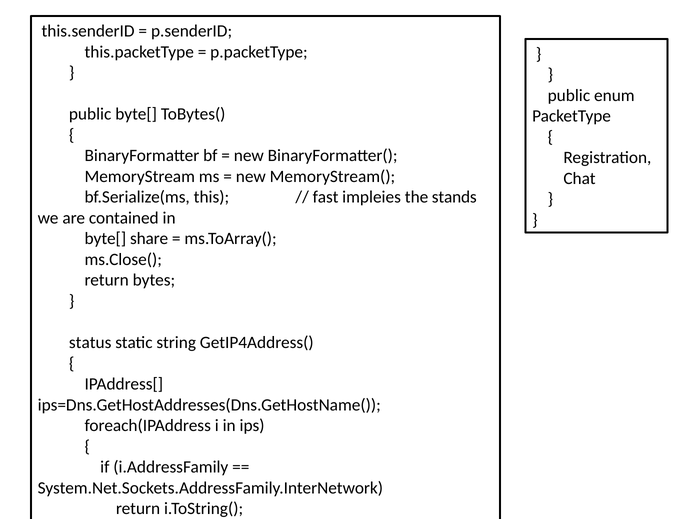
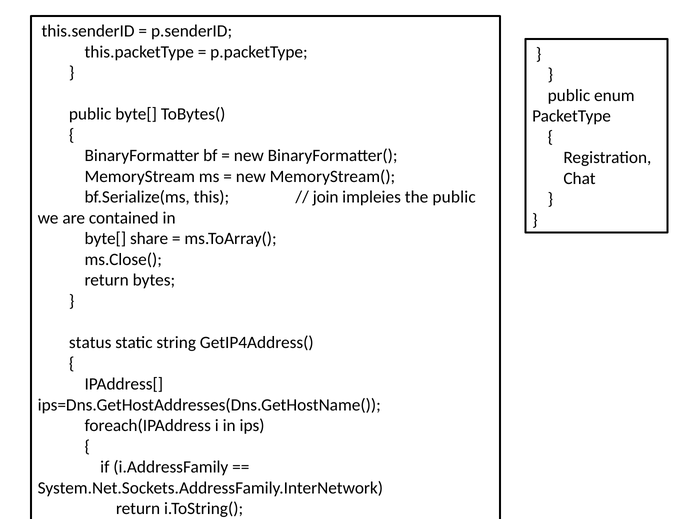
fast: fast -> join
the stands: stands -> public
